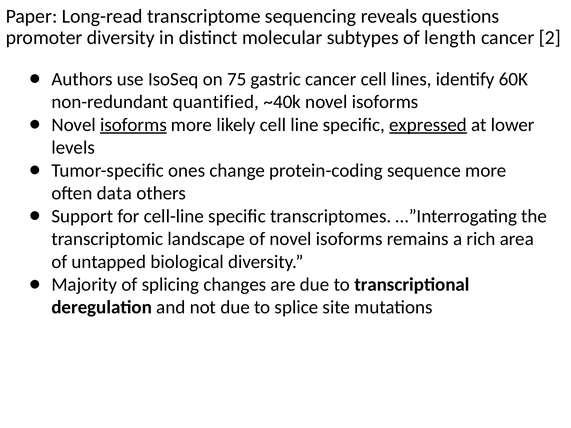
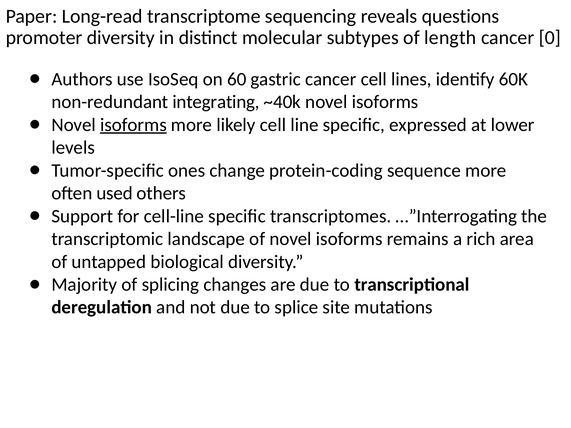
2: 2 -> 0
75: 75 -> 60
quantified: quantified -> integrating
expressed underline: present -> none
data: data -> used
